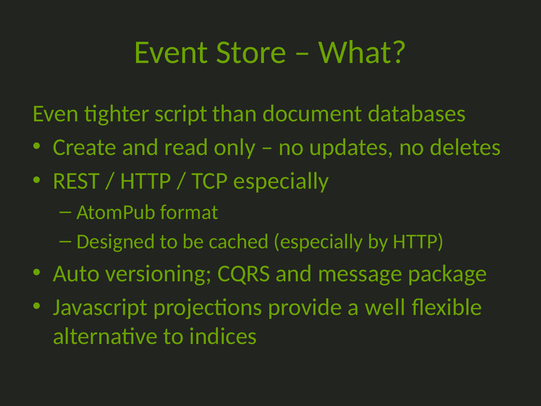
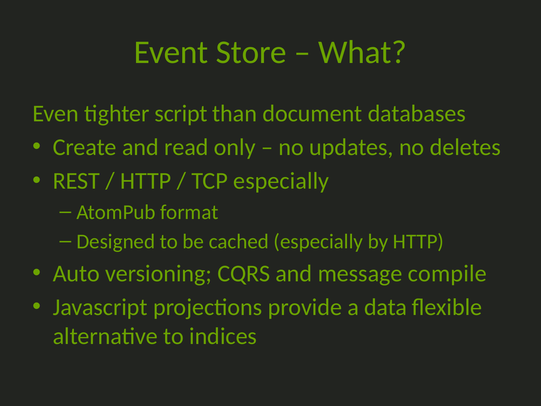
package: package -> compile
well: well -> data
